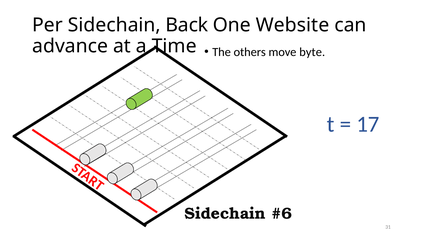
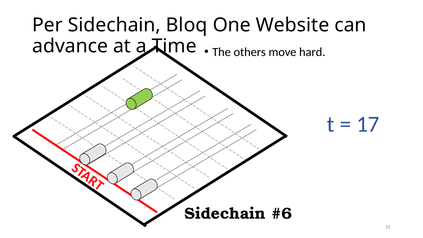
Back: Back -> Bloq
byte: byte -> hard
